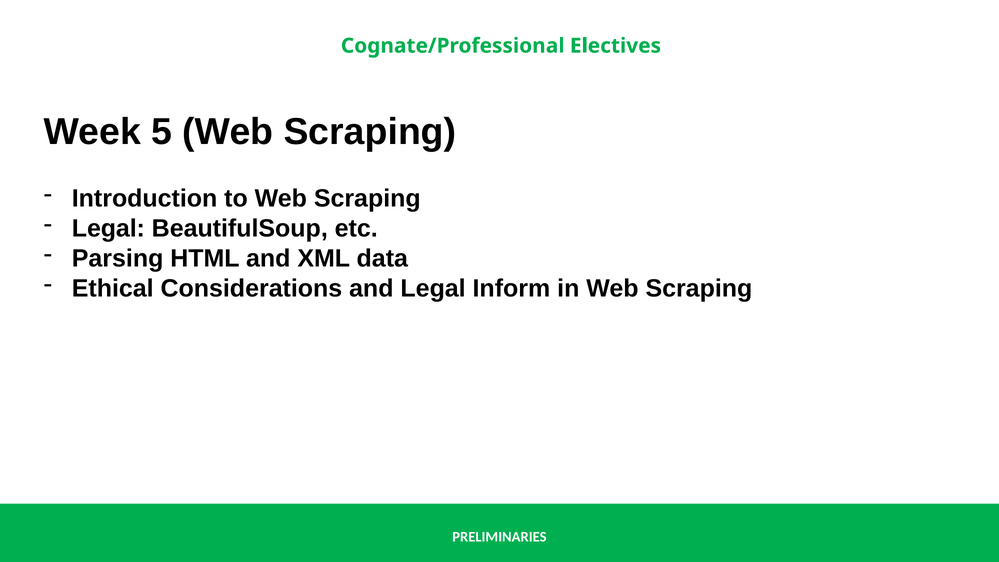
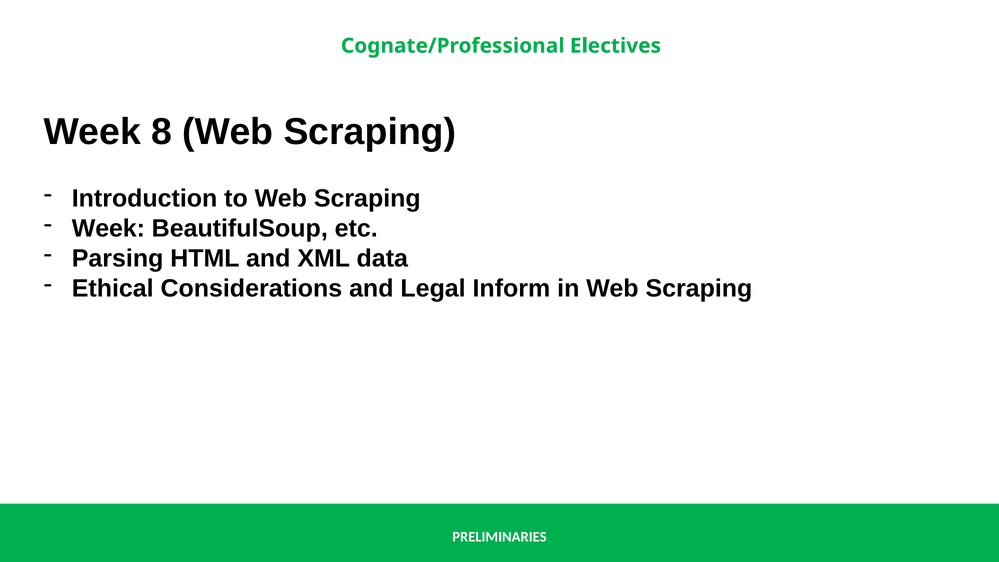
5: 5 -> 8
Legal at (108, 229): Legal -> Week
